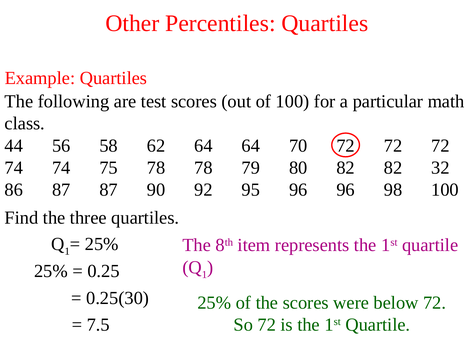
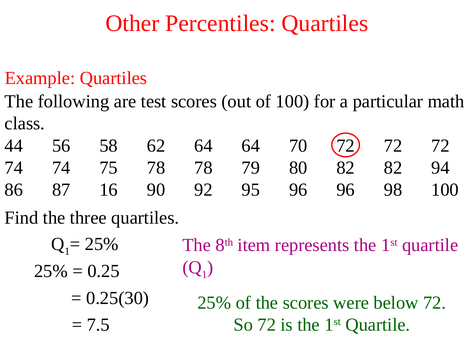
32: 32 -> 94
87 87: 87 -> 16
